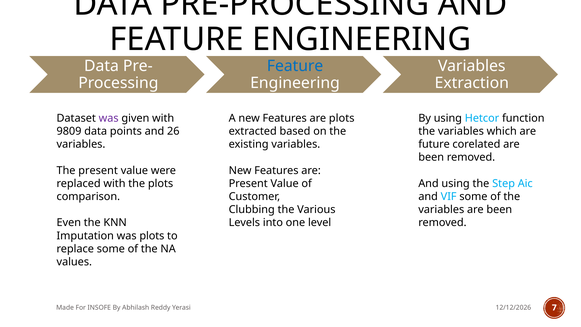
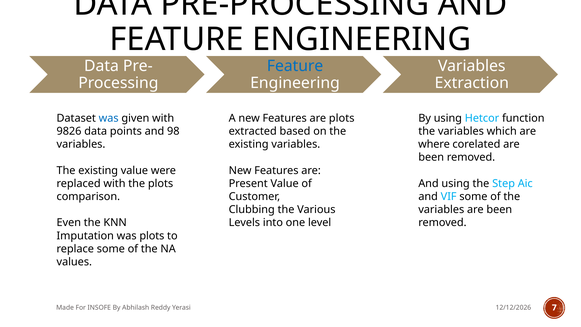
was at (109, 118) colour: purple -> blue
9809: 9809 -> 9826
26: 26 -> 98
future: future -> where
present at (98, 170): present -> existing
